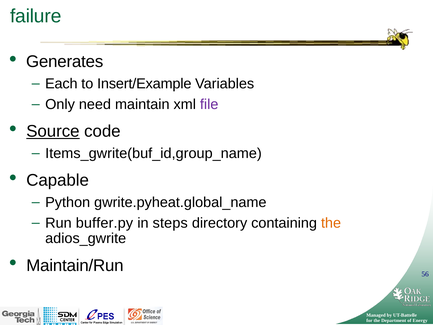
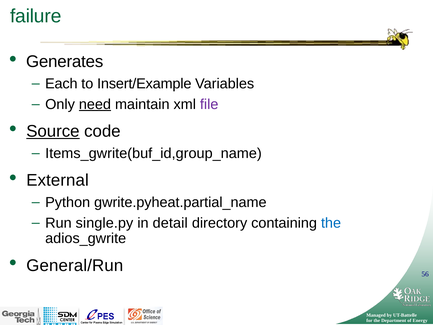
need underline: none -> present
Capable: Capable -> External
gwrite.pyheat.global_name: gwrite.pyheat.global_name -> gwrite.pyheat.partial_name
buffer.py: buffer.py -> single.py
steps: steps -> detail
the at (331, 223) colour: orange -> blue
Maintain/Run: Maintain/Run -> General/Run
